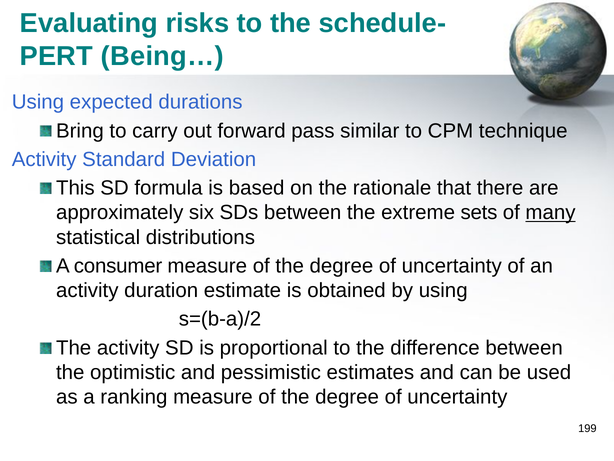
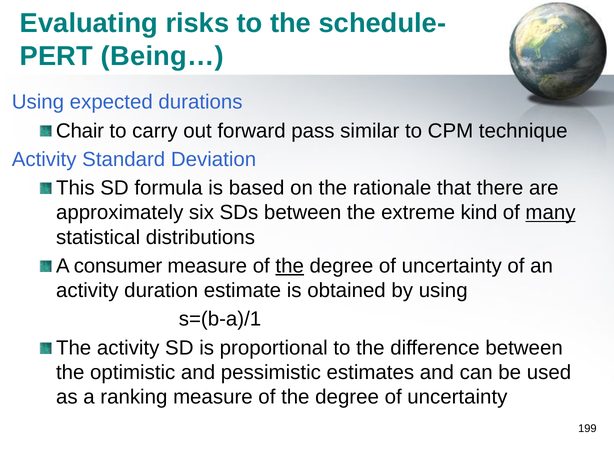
Bring: Bring -> Chair
sets: sets -> kind
the at (290, 266) underline: none -> present
s=(b-a)/2: s=(b-a)/2 -> s=(b-a)/1
